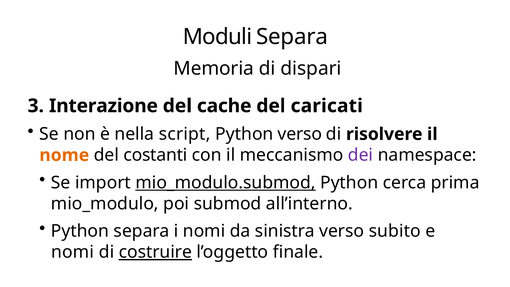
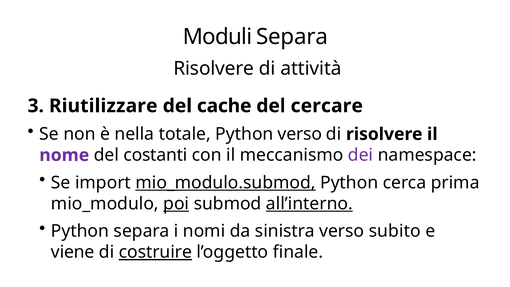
Memoria at (214, 68): Memoria -> Risolvere
dispari: dispari -> attività
Interazione: Interazione -> Riutilizzare
caricati: caricati -> cercare
script: script -> totale
nome colour: orange -> purple
poi underline: none -> present
all’interno underline: none -> present
nomi at (73, 252): nomi -> viene
